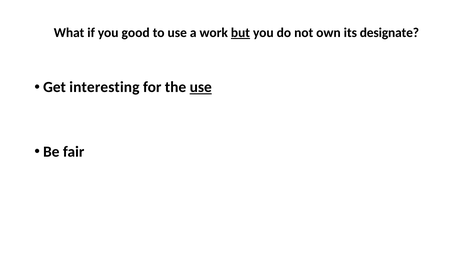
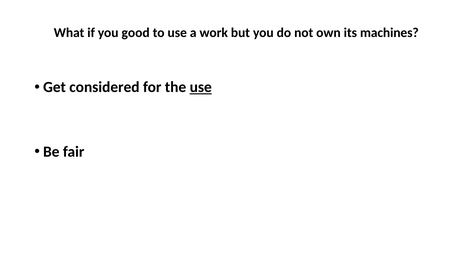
but underline: present -> none
designate: designate -> machines
interesting: interesting -> considered
